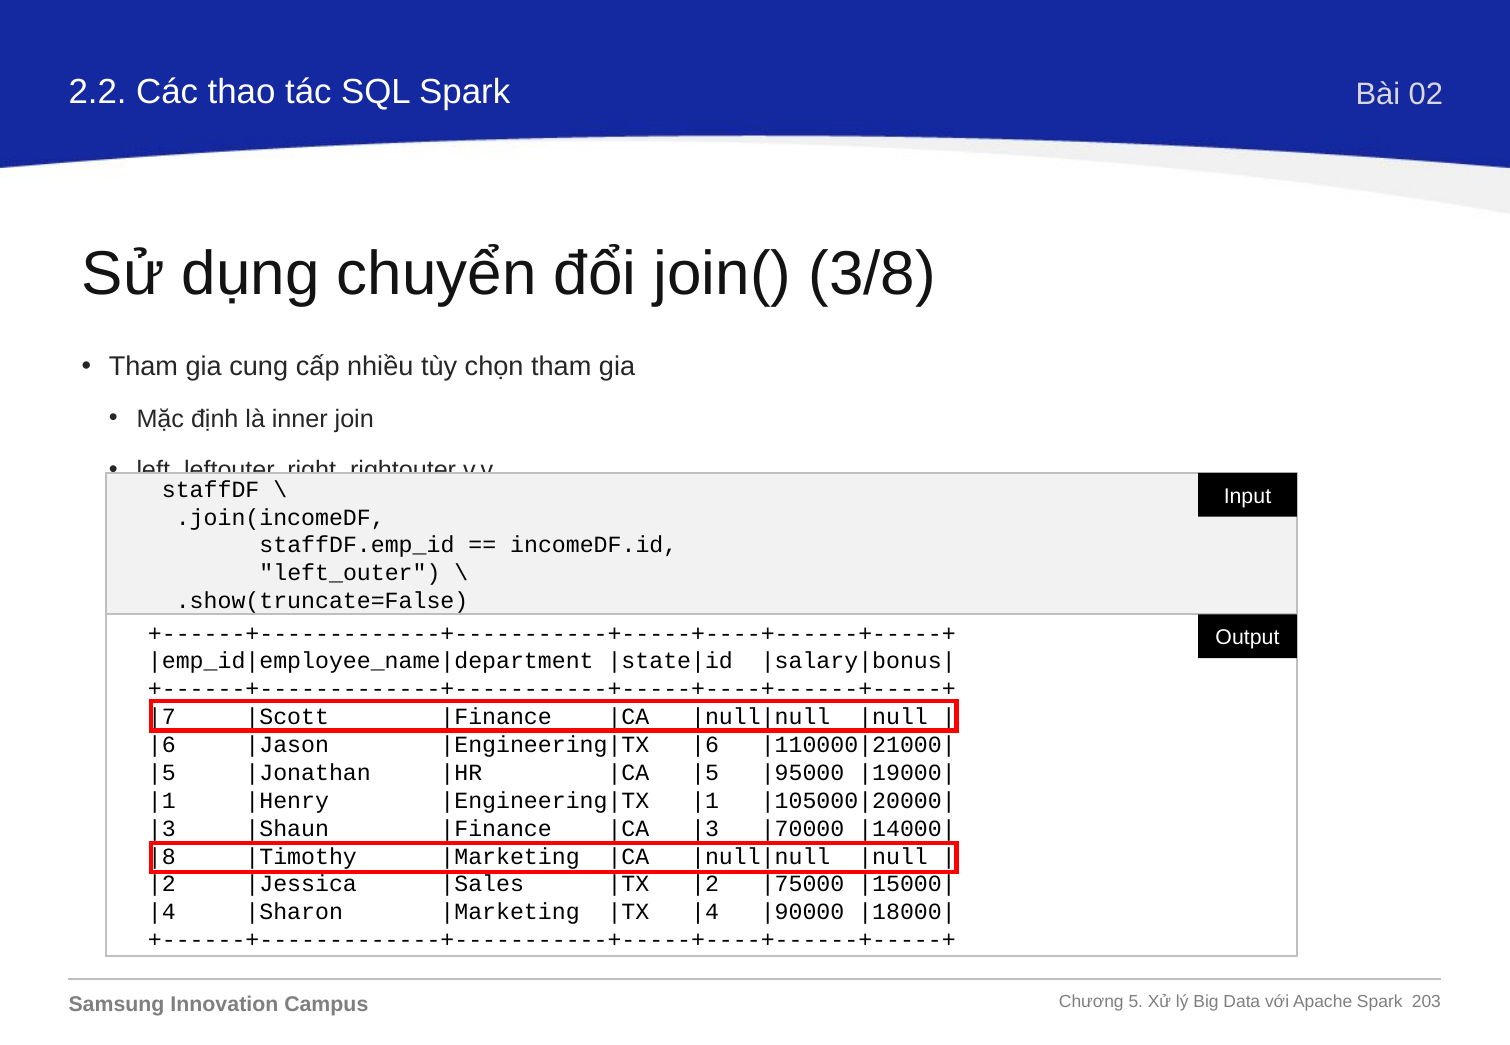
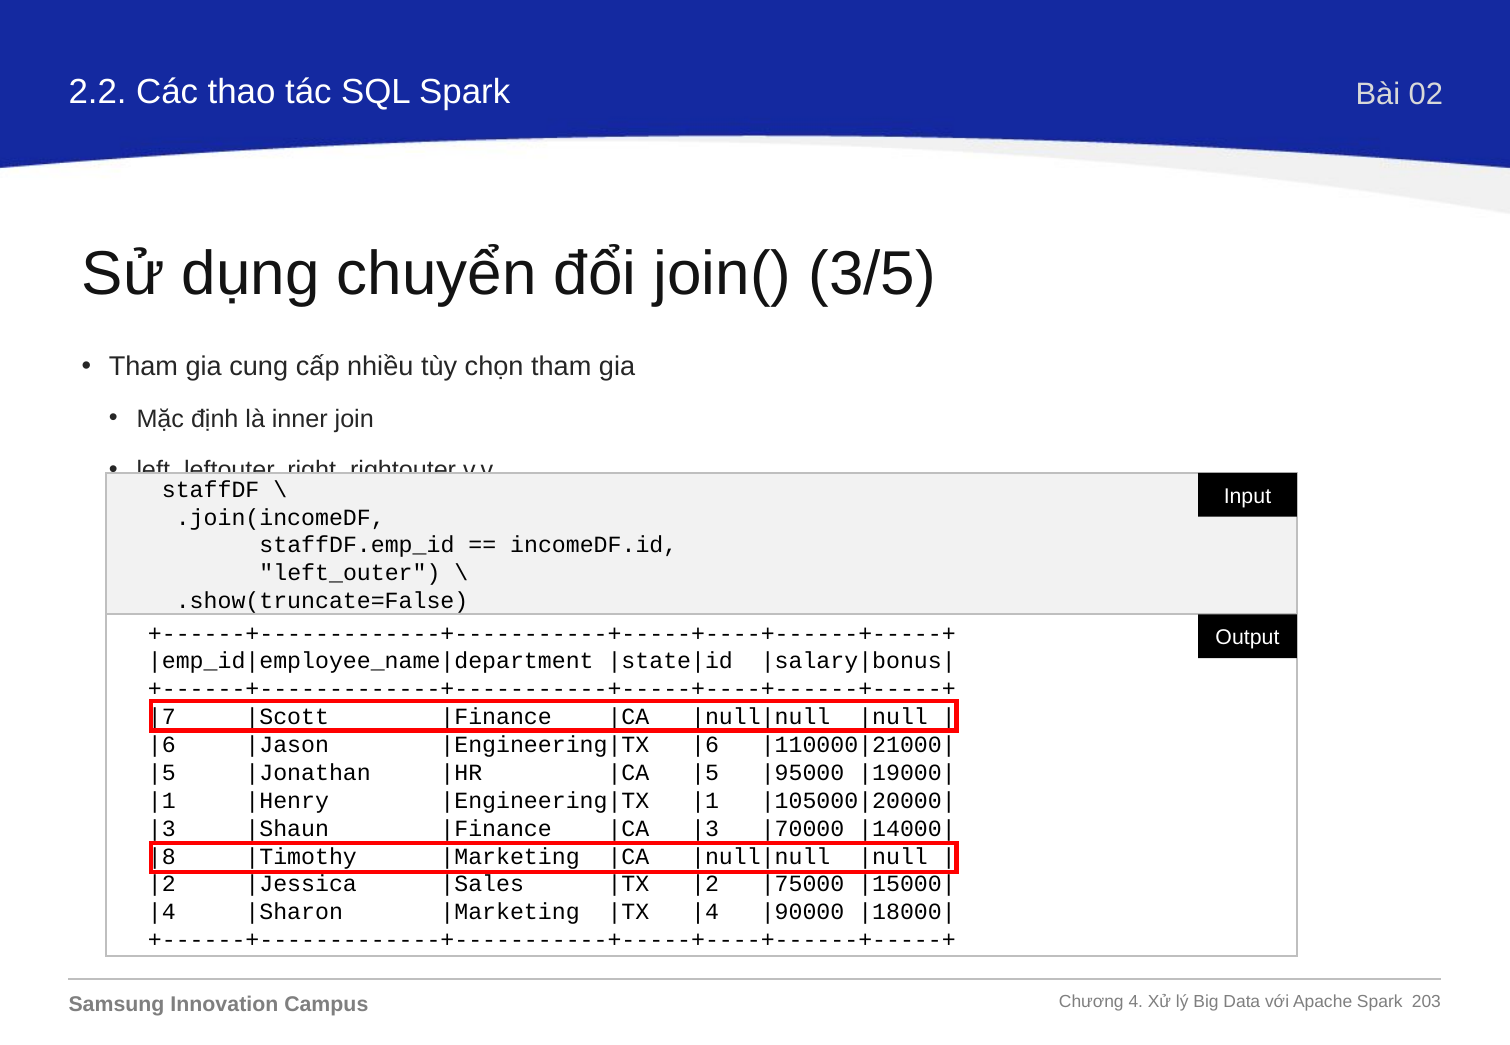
3/8: 3/8 -> 3/5
5: 5 -> 4
